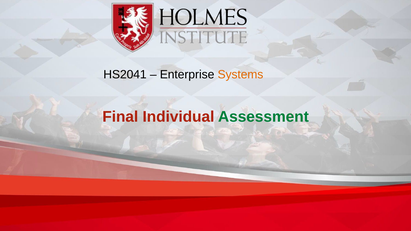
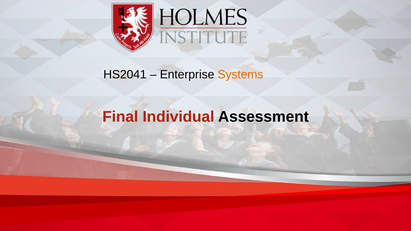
Assessment colour: green -> black
